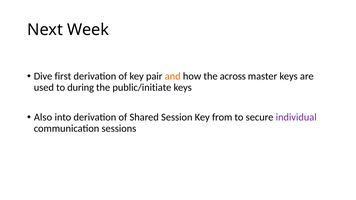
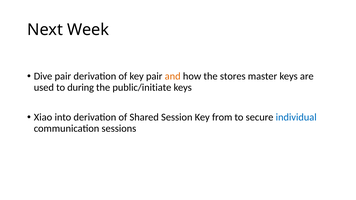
Dive first: first -> pair
across: across -> stores
Also: Also -> Xiao
individual colour: purple -> blue
